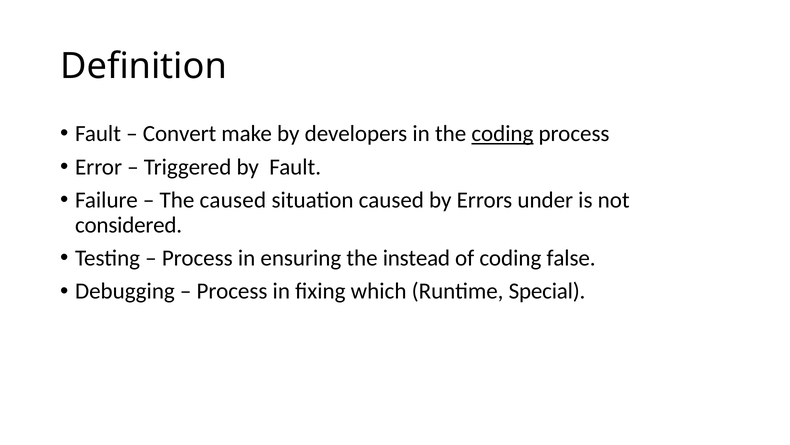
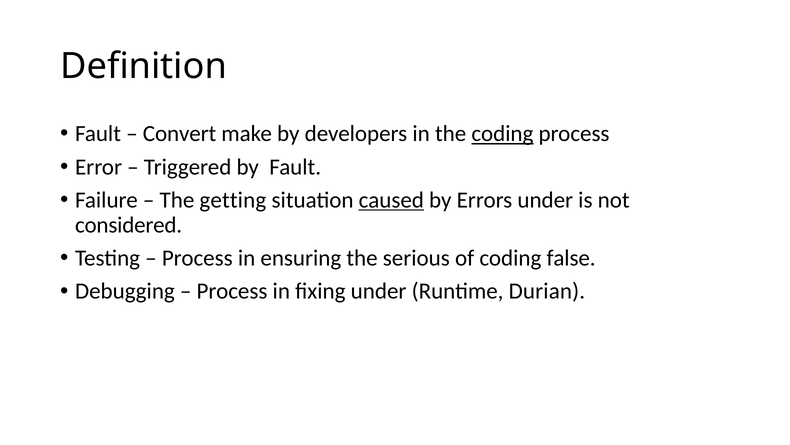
The caused: caused -> getting
caused at (391, 200) underline: none -> present
instead: instead -> serious
fixing which: which -> under
Special: Special -> Durian
